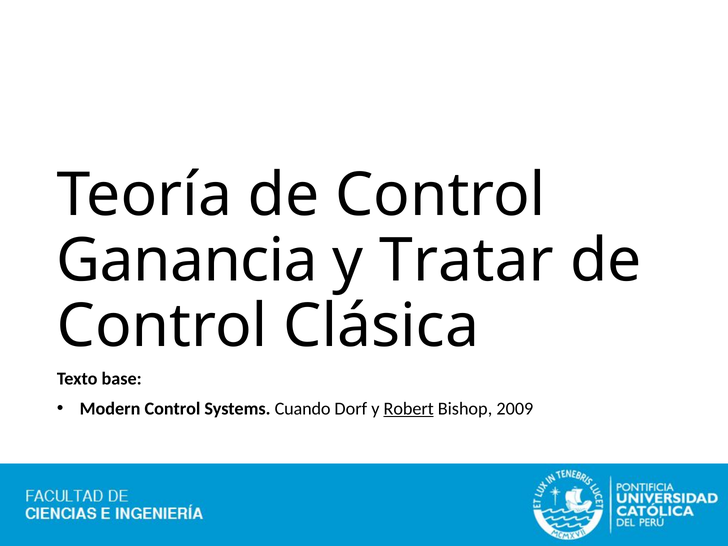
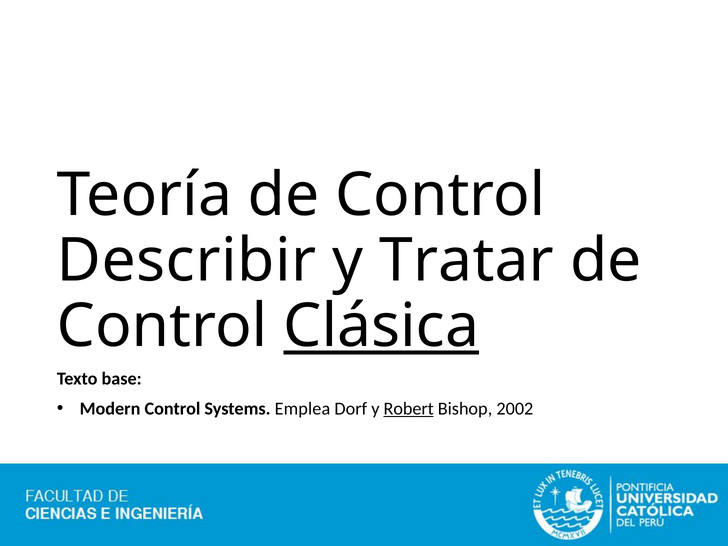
Ganancia: Ganancia -> Describir
Clásica underline: none -> present
Cuando: Cuando -> Emplea
2009: 2009 -> 2002
